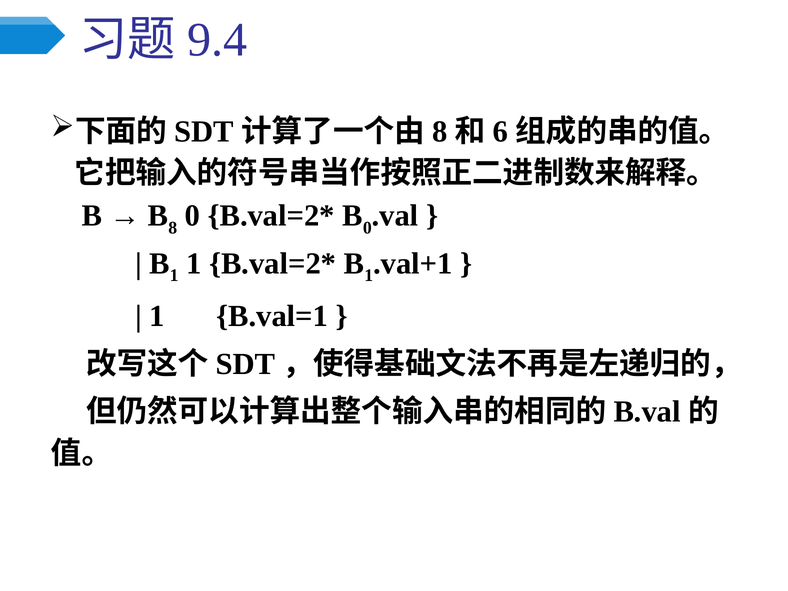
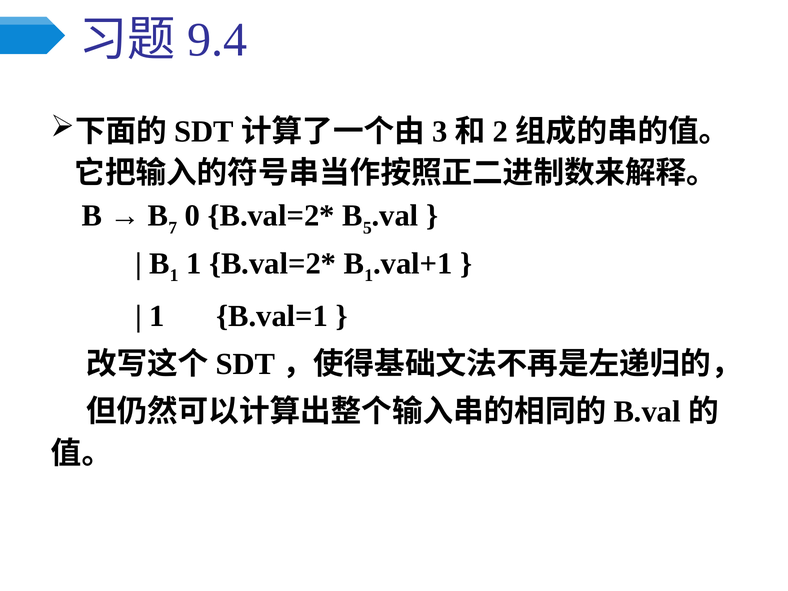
8 at (440, 131): 8 -> 3
6: 6 -> 2
B 8: 8 -> 7
B 0: 0 -> 5
